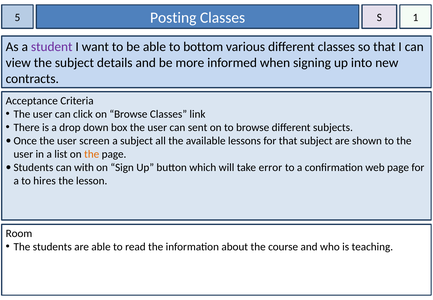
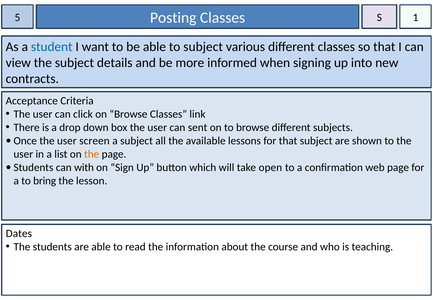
student colour: purple -> blue
to bottom: bottom -> subject
error: error -> open
hires: hires -> bring
Room: Room -> Dates
